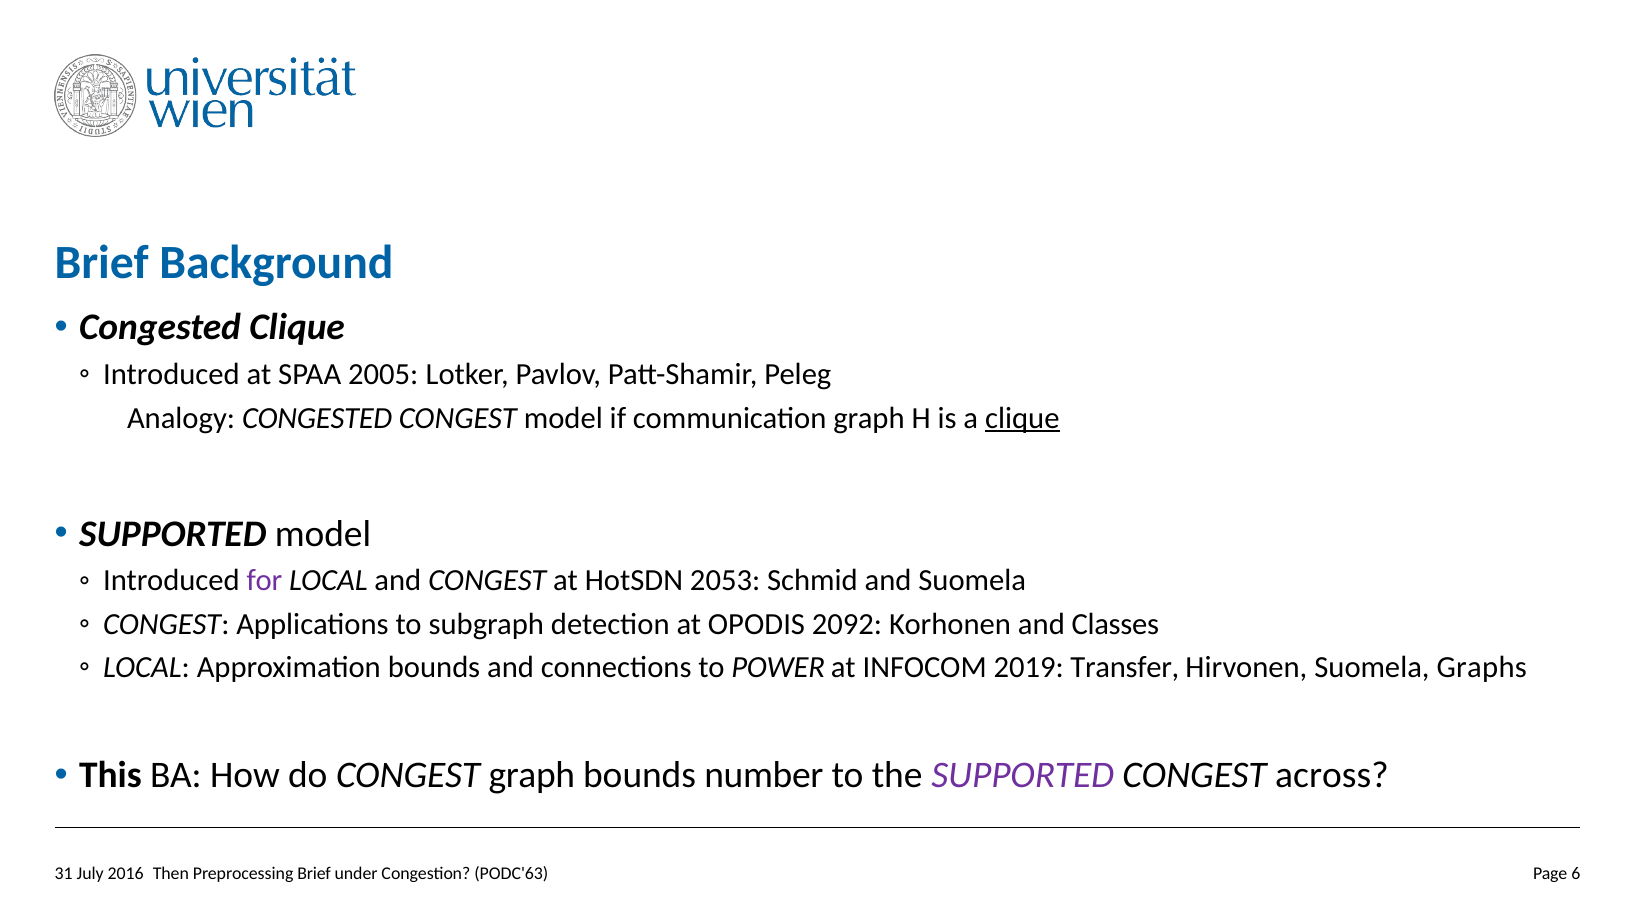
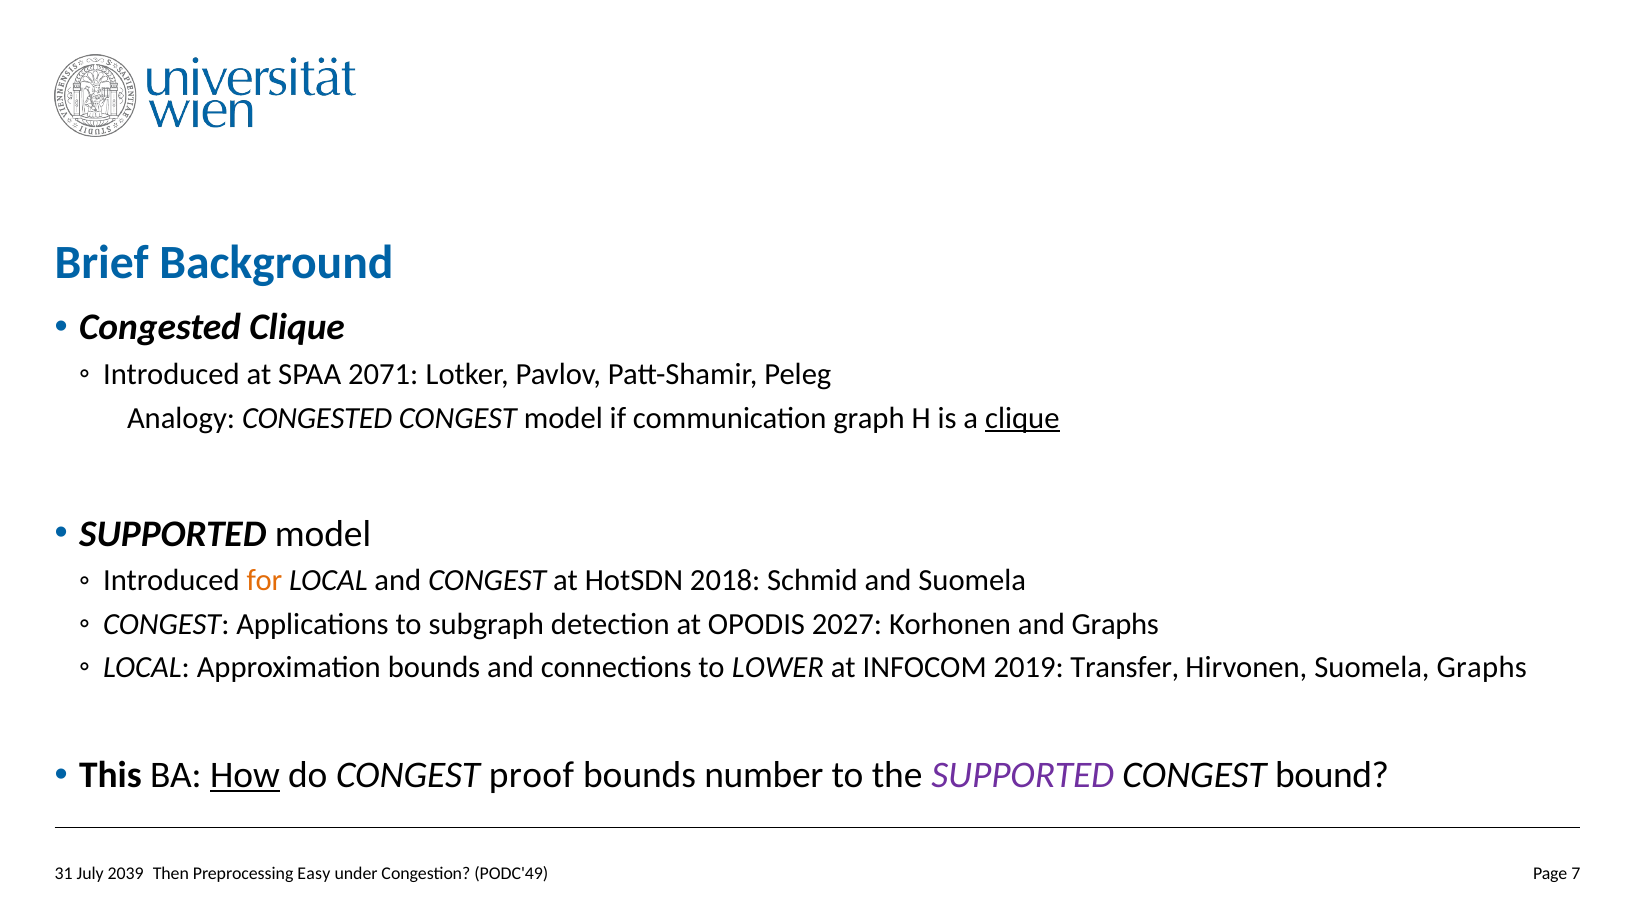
2005: 2005 -> 2071
for colour: purple -> orange
2053: 2053 -> 2018
2092: 2092 -> 2027
and Classes: Classes -> Graphs
POWER: POWER -> LOWER
How underline: none -> present
CONGEST graph: graph -> proof
across: across -> bound
2016: 2016 -> 2039
Preprocessing Brief: Brief -> Easy
PODC'63: PODC'63 -> PODC'49
6: 6 -> 7
